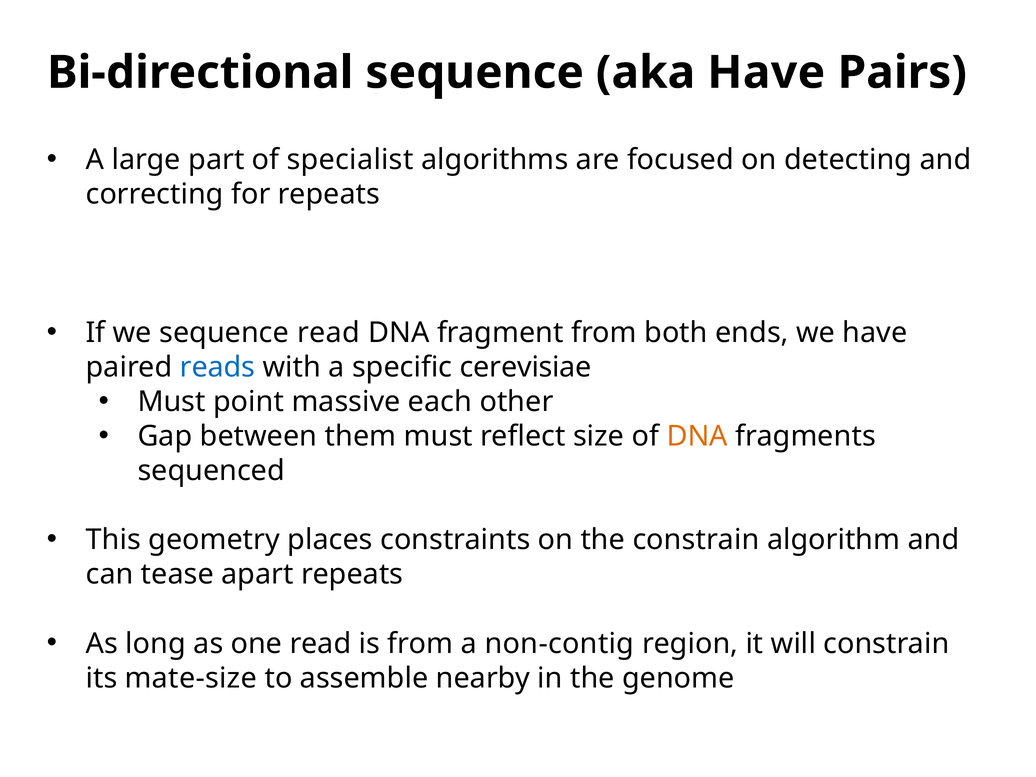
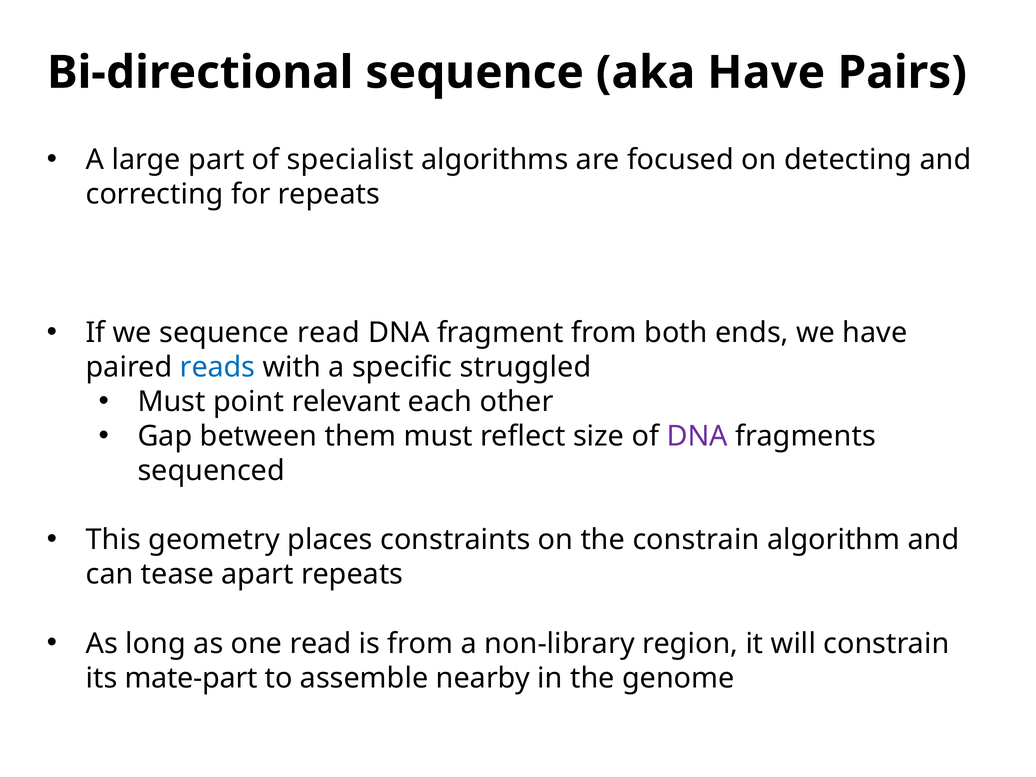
cerevisiae: cerevisiae -> struggled
massive: massive -> relevant
DNA at (697, 436) colour: orange -> purple
non-contig: non-contig -> non-library
mate-size: mate-size -> mate-part
